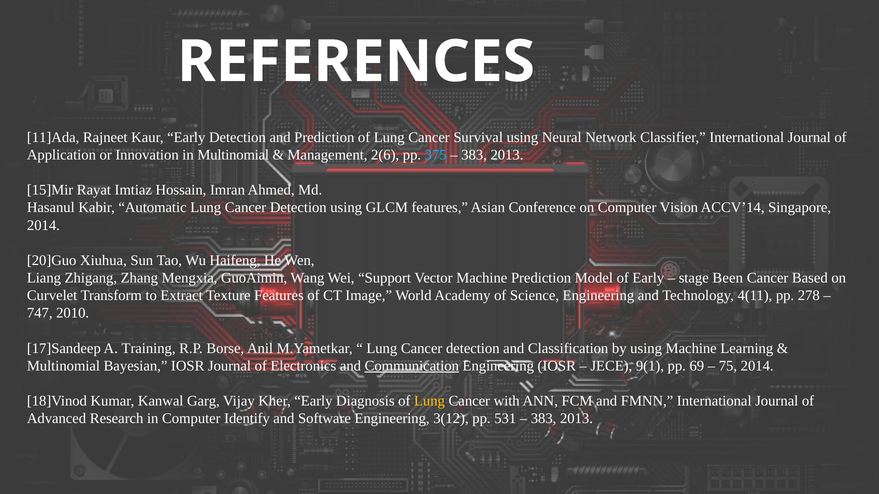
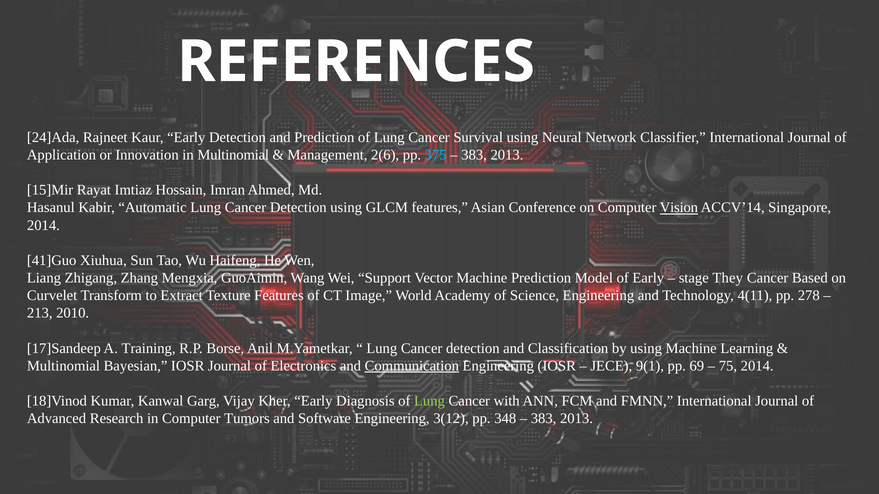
11]Ada: 11]Ada -> 24]Ada
Vision underline: none -> present
20]Guo: 20]Guo -> 41]Guo
Been: Been -> They
747: 747 -> 213
Lung at (429, 401) colour: yellow -> light green
Identify: Identify -> Tumors
531: 531 -> 348
